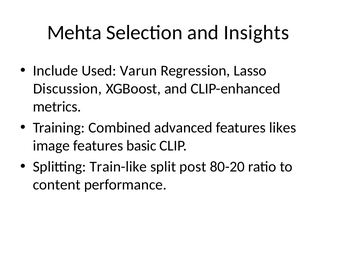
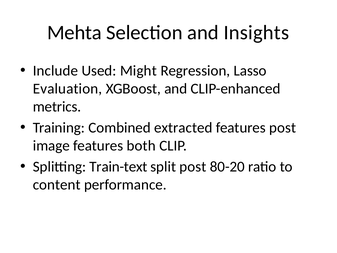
Varun: Varun -> Might
Discussion: Discussion -> Evaluation
advanced: advanced -> extracted
features likes: likes -> post
basic: basic -> both
Train-like: Train-like -> Train-text
